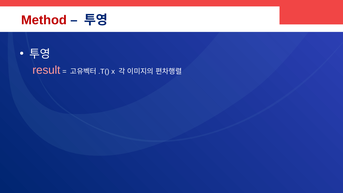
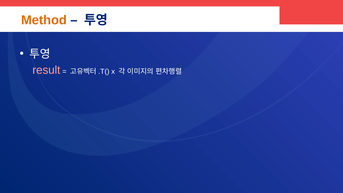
Method colour: red -> orange
